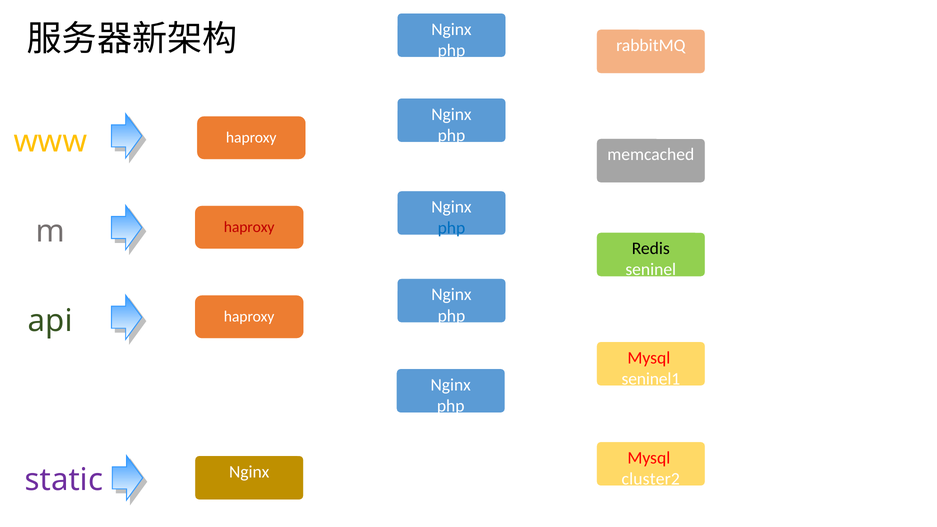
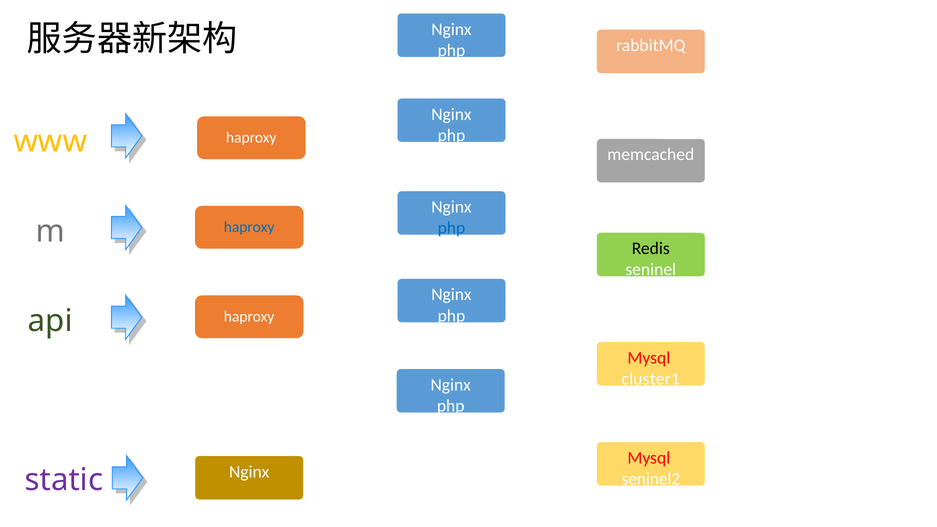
haproxy at (249, 227) colour: red -> blue
seninel1: seninel1 -> cluster1
cluster2: cluster2 -> seninel2
